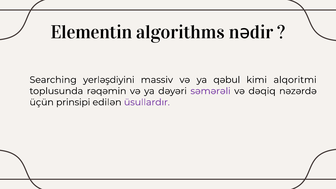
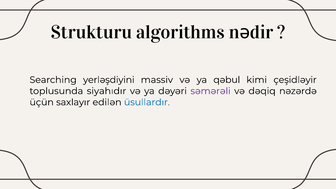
Elementin: Elementin -> Strukturu
alqoritmi: alqoritmi -> çeşidləyir
rəqəmin: rəqəmin -> siyahıdır
prinsipi: prinsipi -> saxlayır
üsullardır colour: purple -> blue
